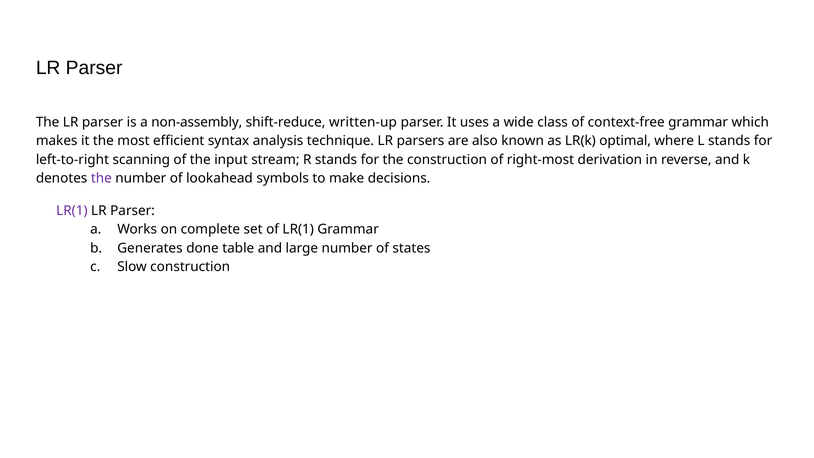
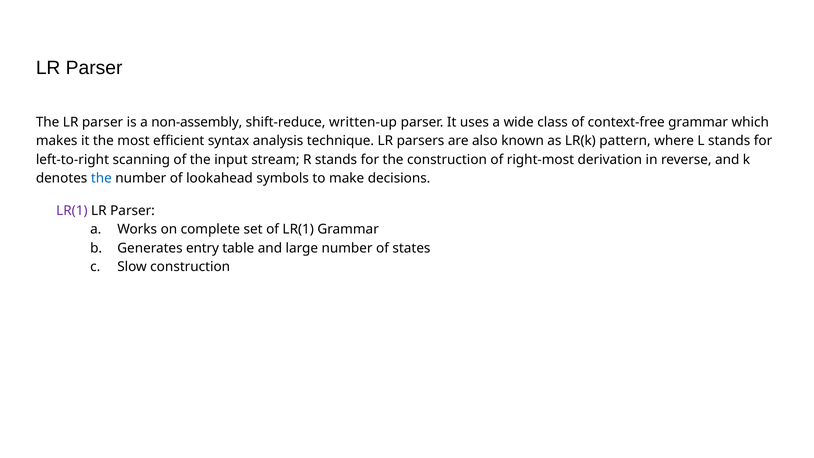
optimal: optimal -> pattern
the at (101, 178) colour: purple -> blue
done: done -> entry
